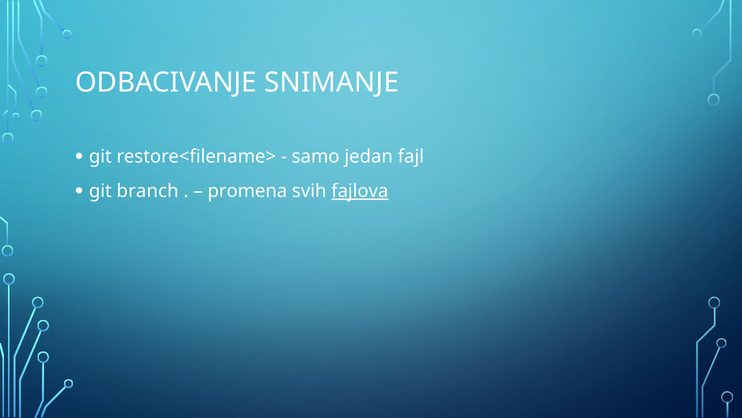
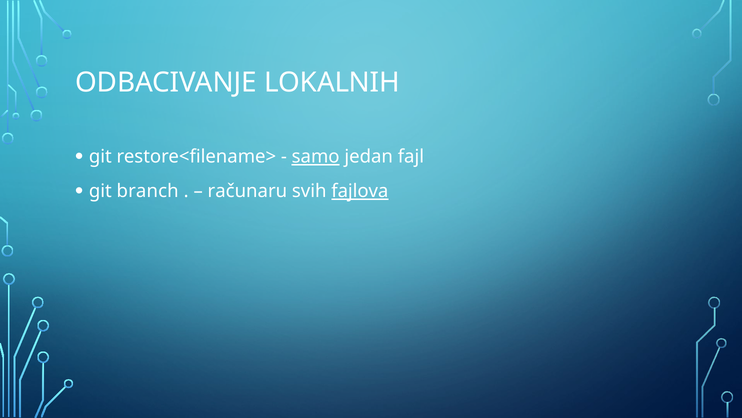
SNIMANJE: SNIMANJE -> LOKALNIH
samo underline: none -> present
promena: promena -> računaru
